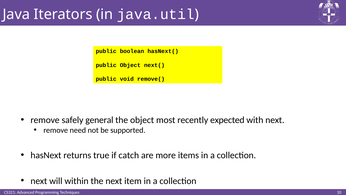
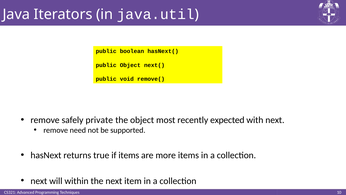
general: general -> private
if catch: catch -> items
